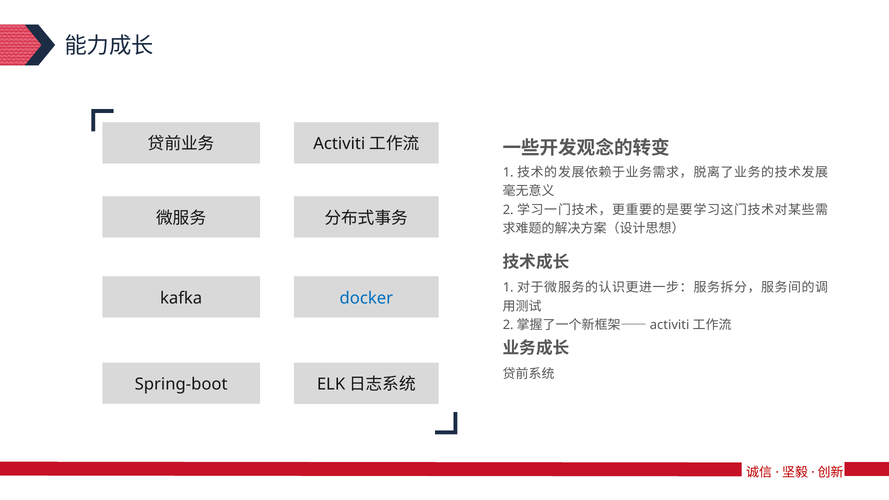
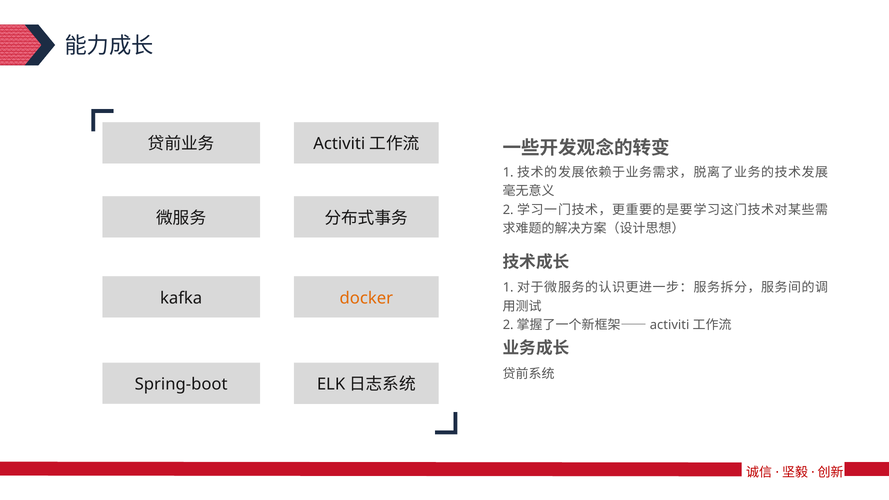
docker colour: blue -> orange
